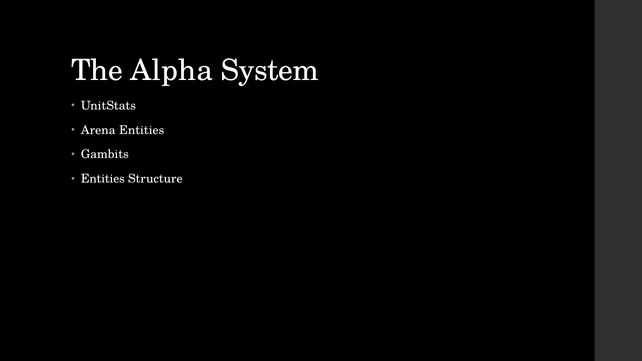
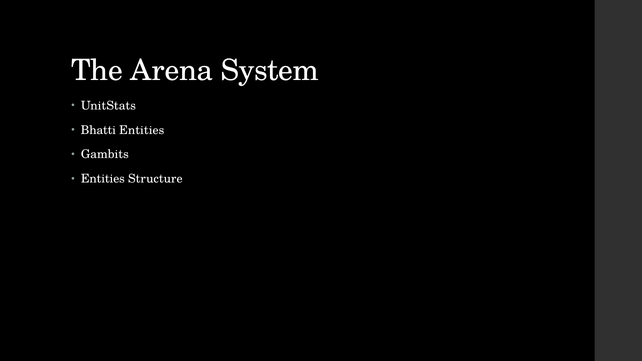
Alpha: Alpha -> Arena
Arena: Arena -> Bhatti
